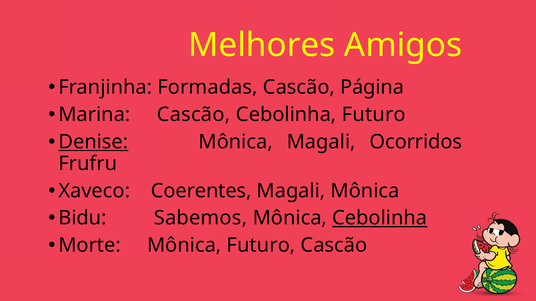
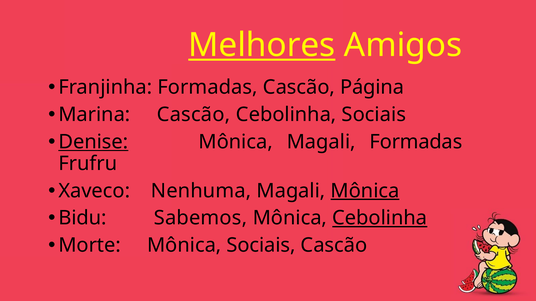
Melhores underline: none -> present
Cebolinha Futuro: Futuro -> Sociais
Magali Ocorridos: Ocorridos -> Formadas
Coerentes: Coerentes -> Nenhuma
Mônica at (365, 191) underline: none -> present
Mônica Futuro: Futuro -> Sociais
